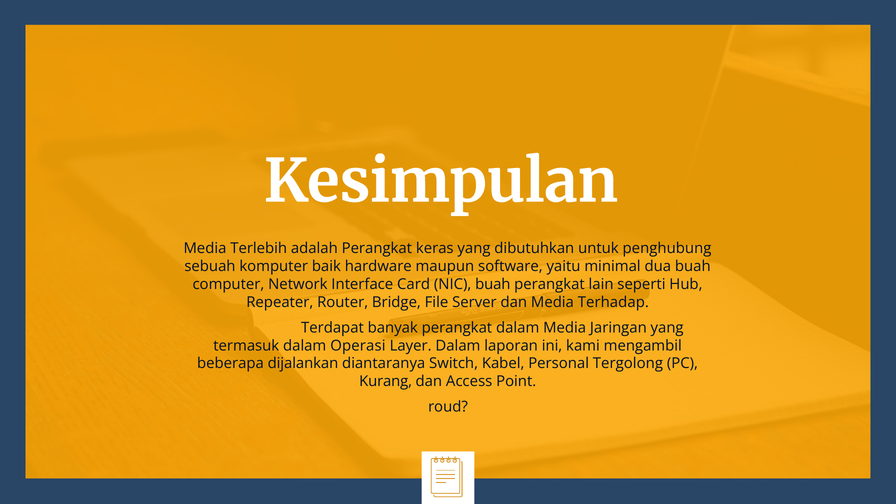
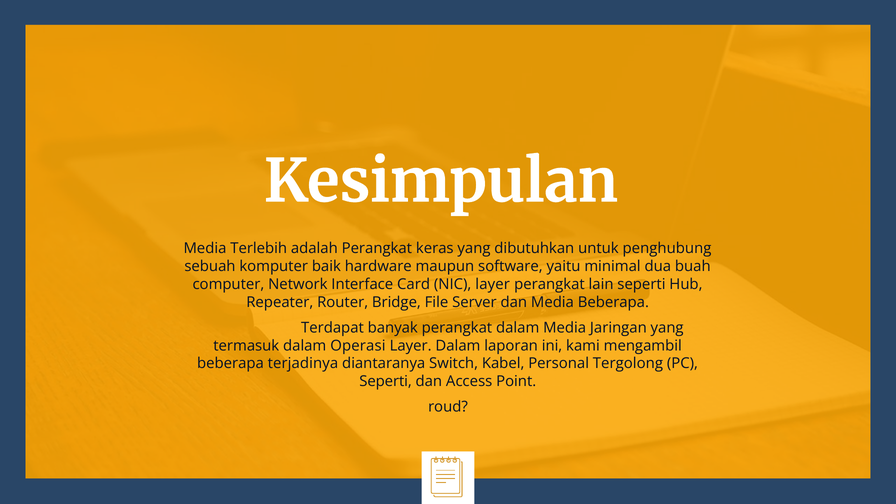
NIC buah: buah -> layer
Media Terhadap: Terhadap -> Beberapa
dijalankan: dijalankan -> terjadinya
Kurang at (386, 381): Kurang -> Seperti
